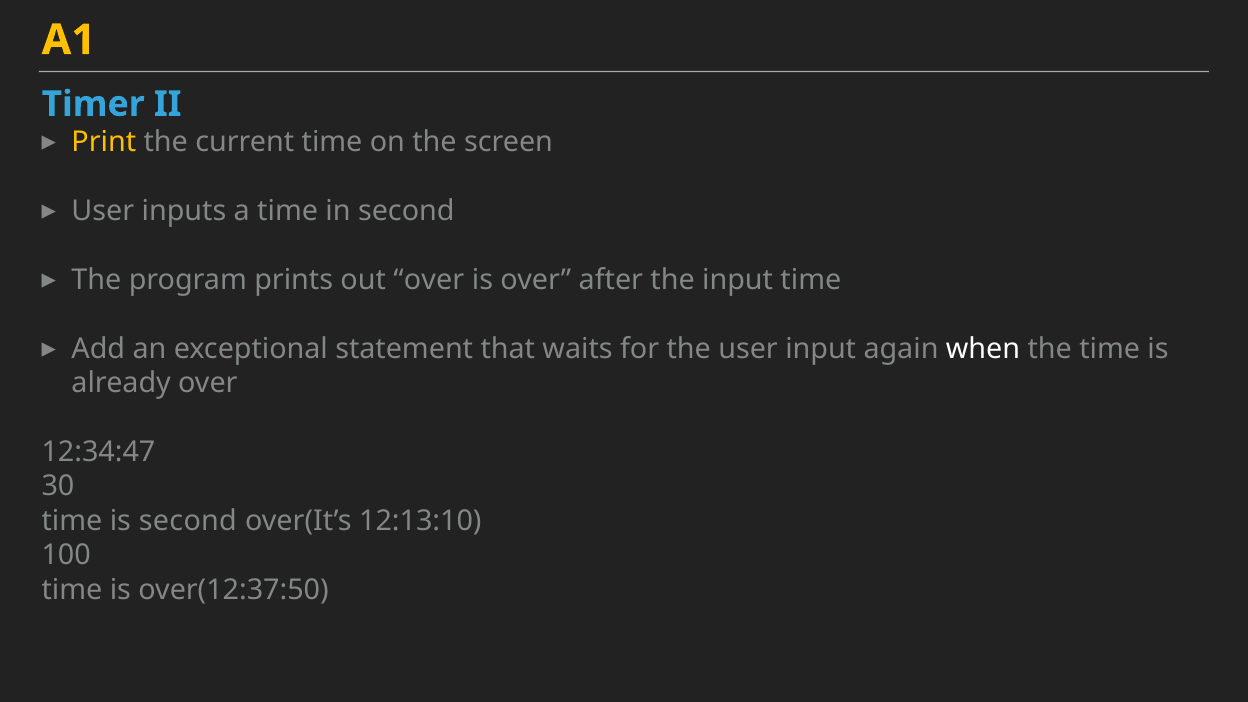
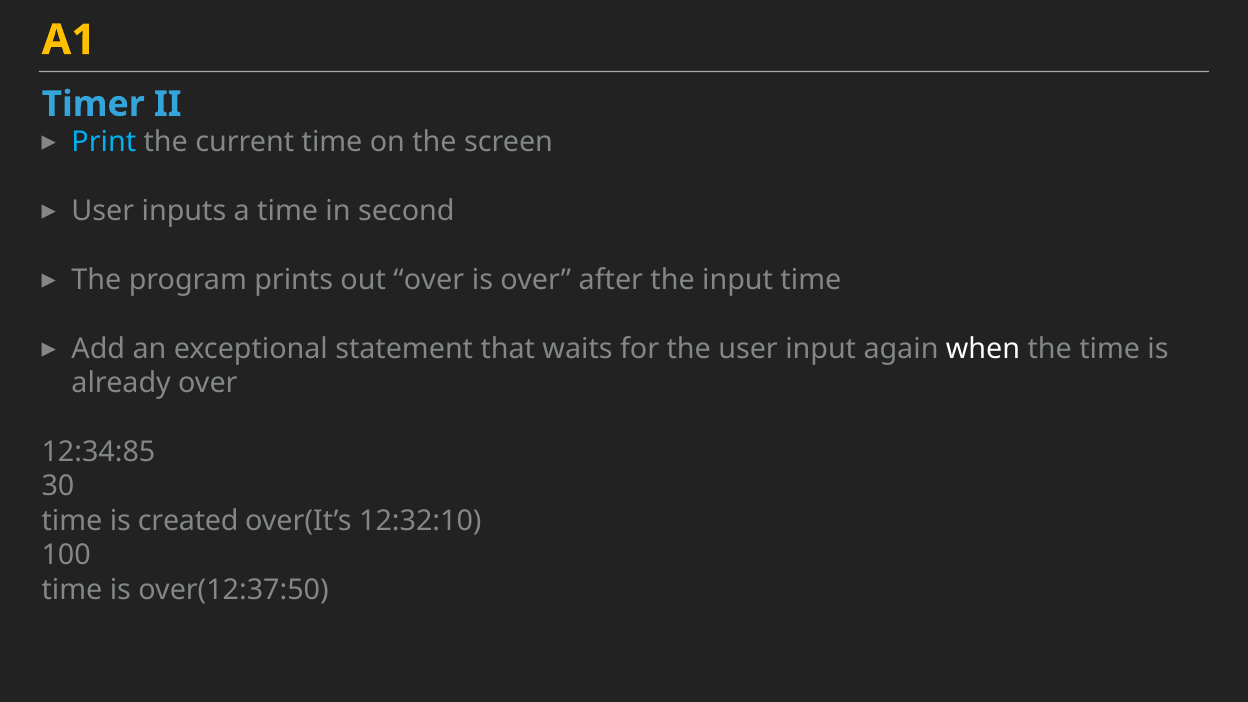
Print colour: yellow -> light blue
12:34:47: 12:34:47 -> 12:34:85
is second: second -> created
12:13:10: 12:13:10 -> 12:32:10
